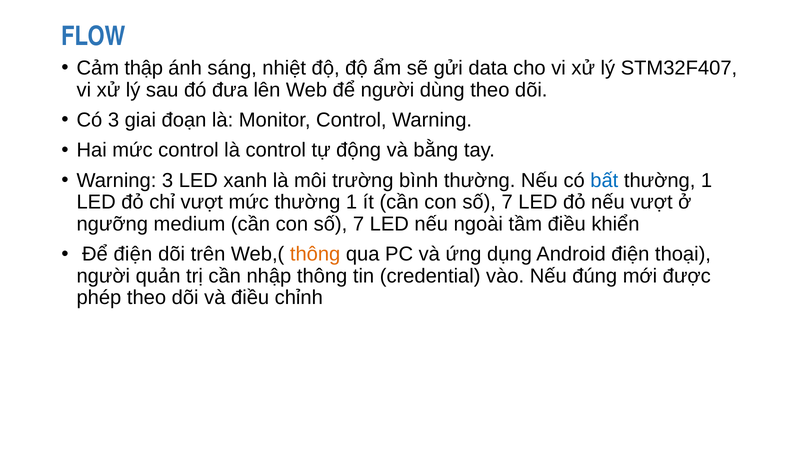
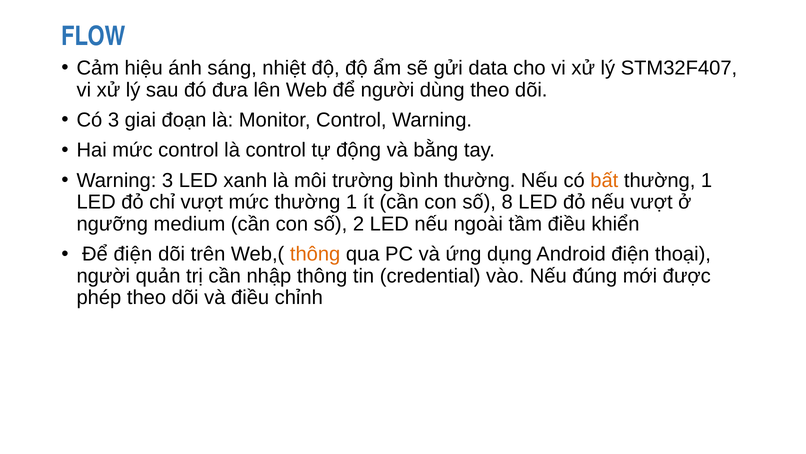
thập: thập -> hiệu
bất colour: blue -> orange
7 at (507, 202): 7 -> 8
7 at (359, 224): 7 -> 2
